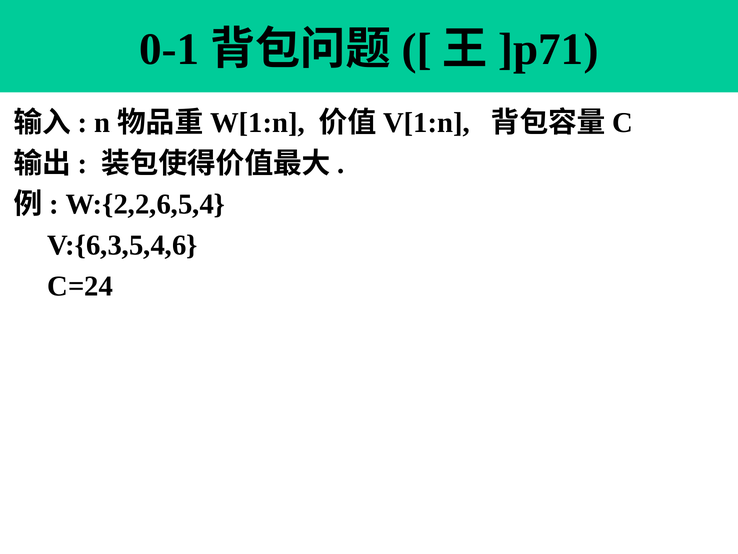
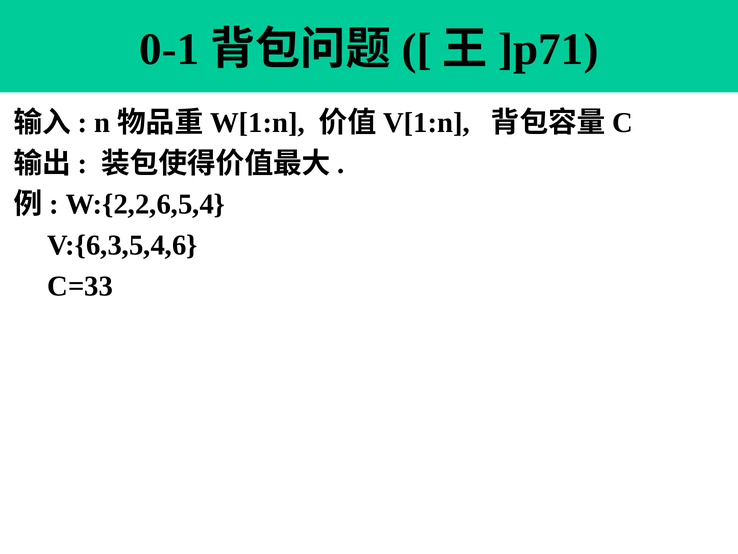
C=24: C=24 -> C=33
